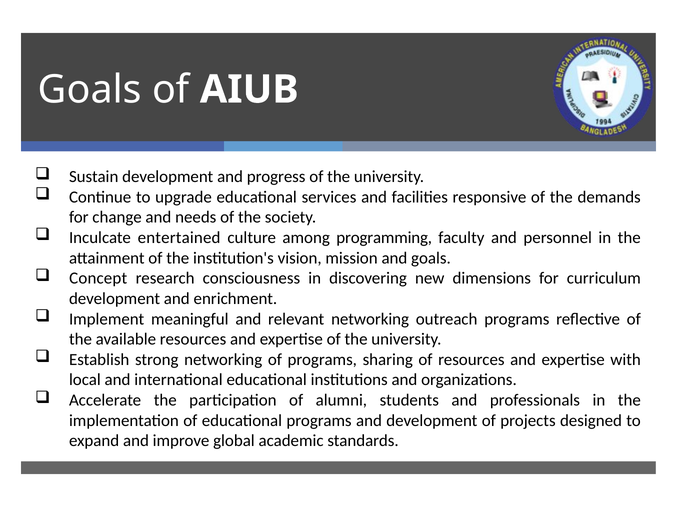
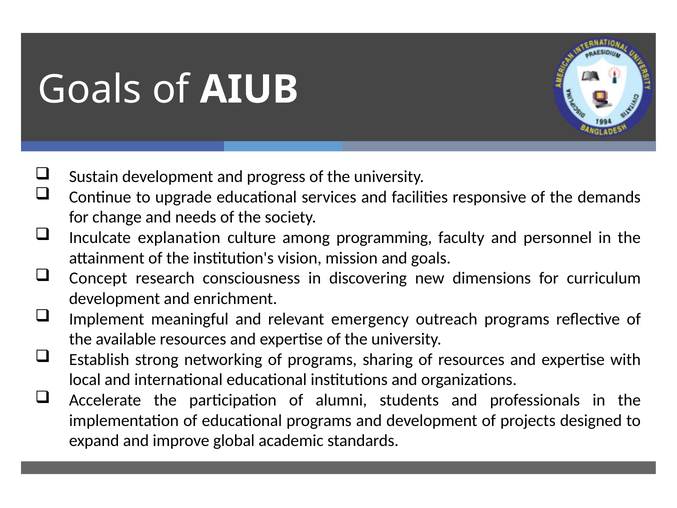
entertained: entertained -> explanation
relevant networking: networking -> emergency
